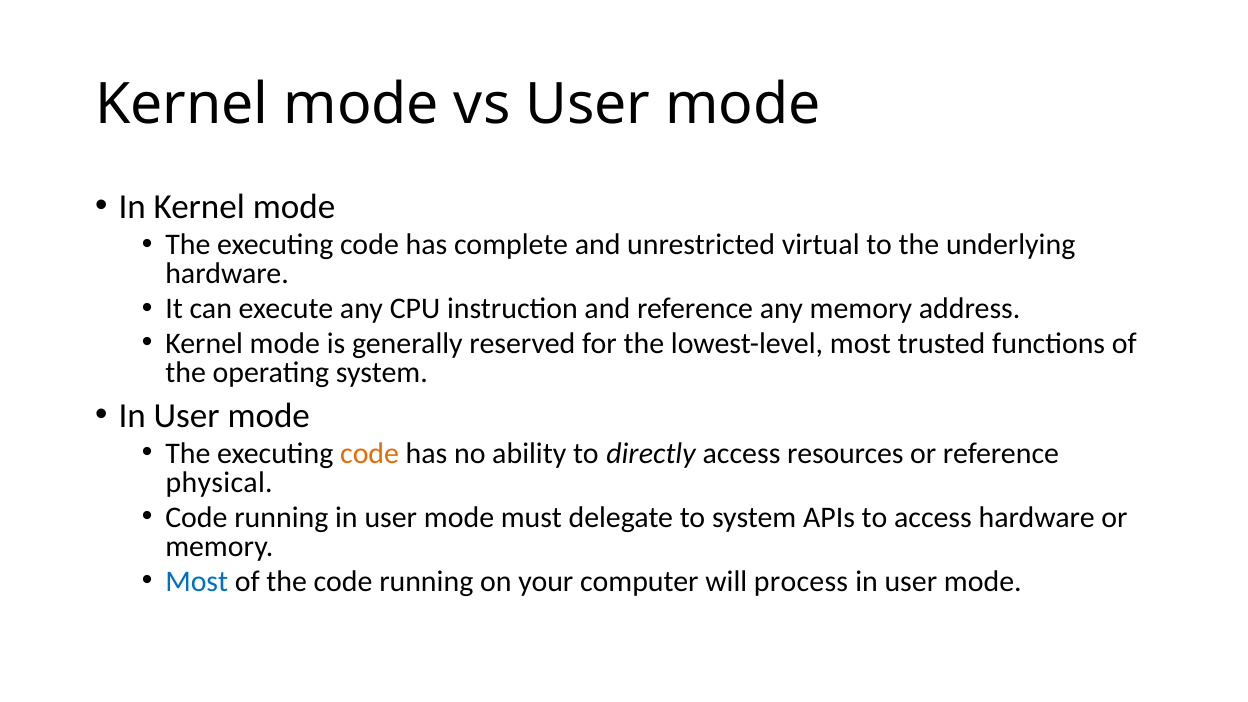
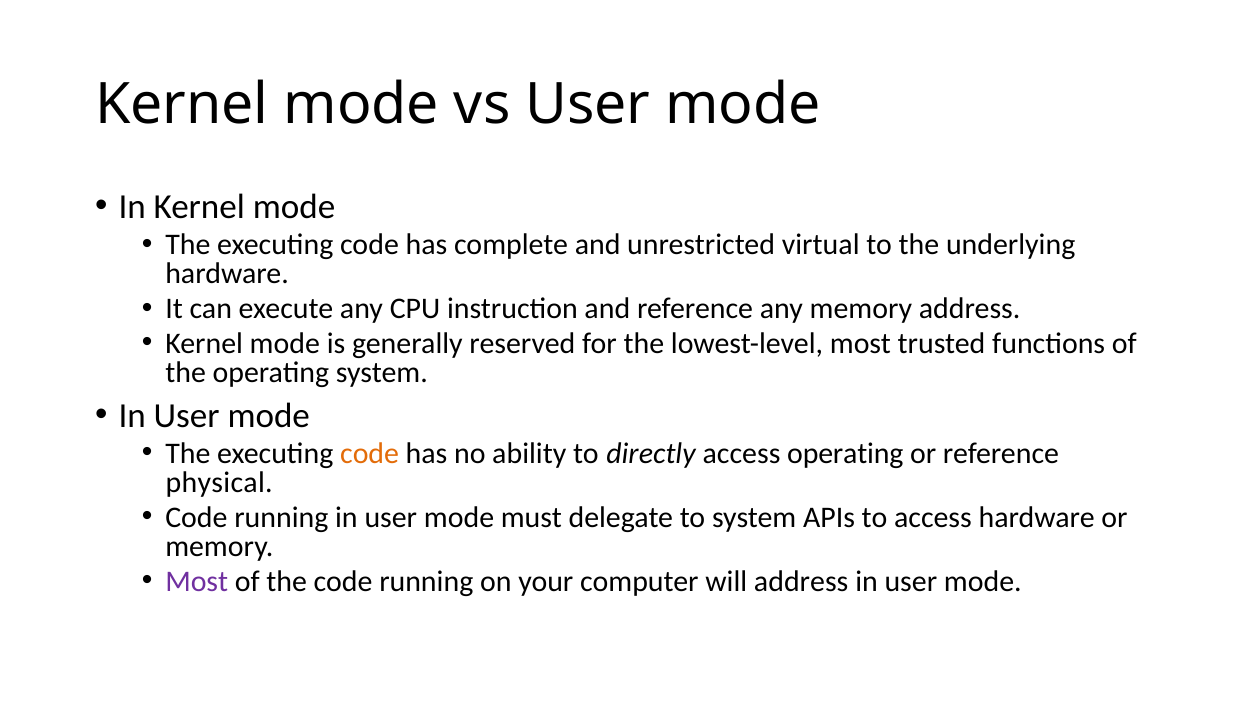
access resources: resources -> operating
Most at (197, 581) colour: blue -> purple
will process: process -> address
